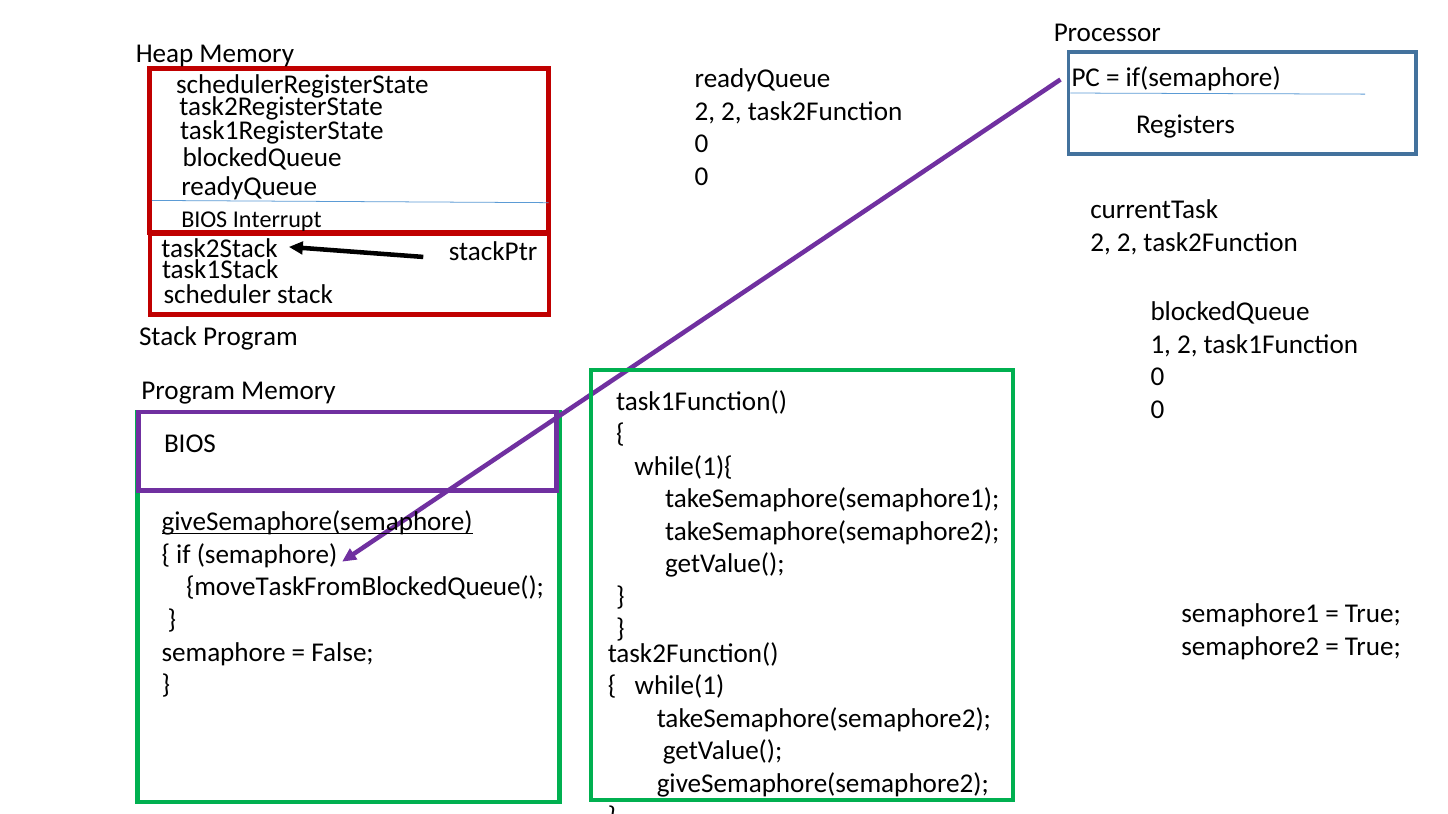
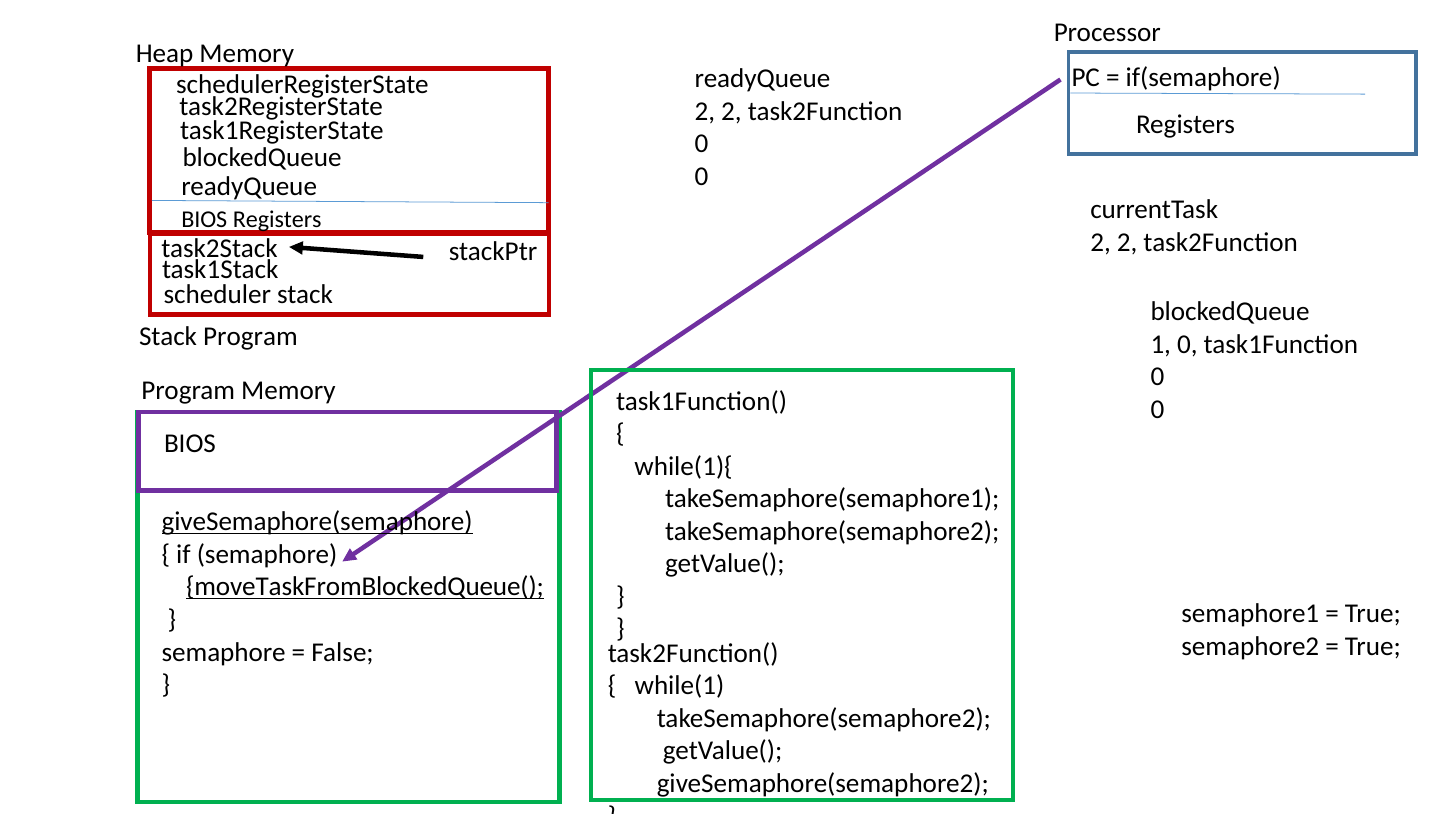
Interrupt at (277, 220): Interrupt -> Registers
1 2: 2 -> 0
moveTaskFromBlockedQueue( underline: none -> present
